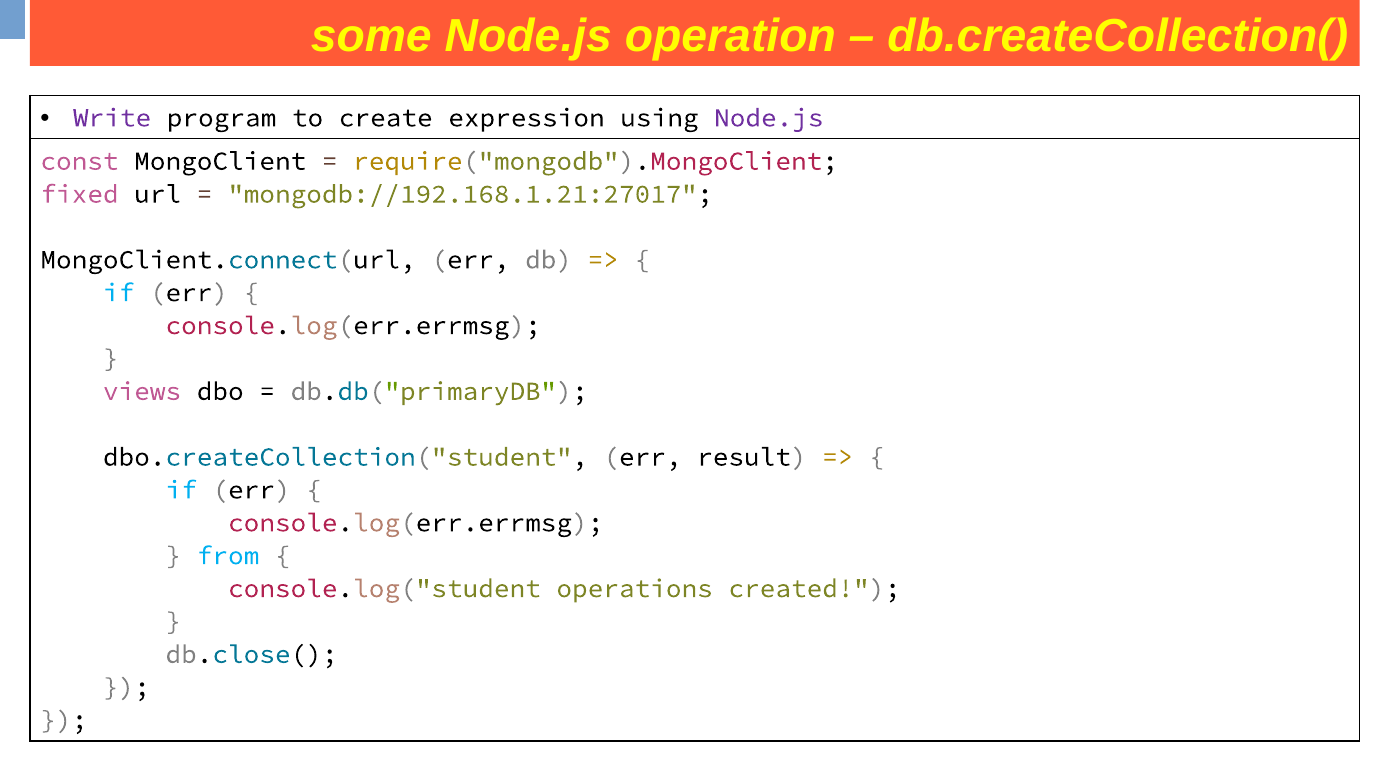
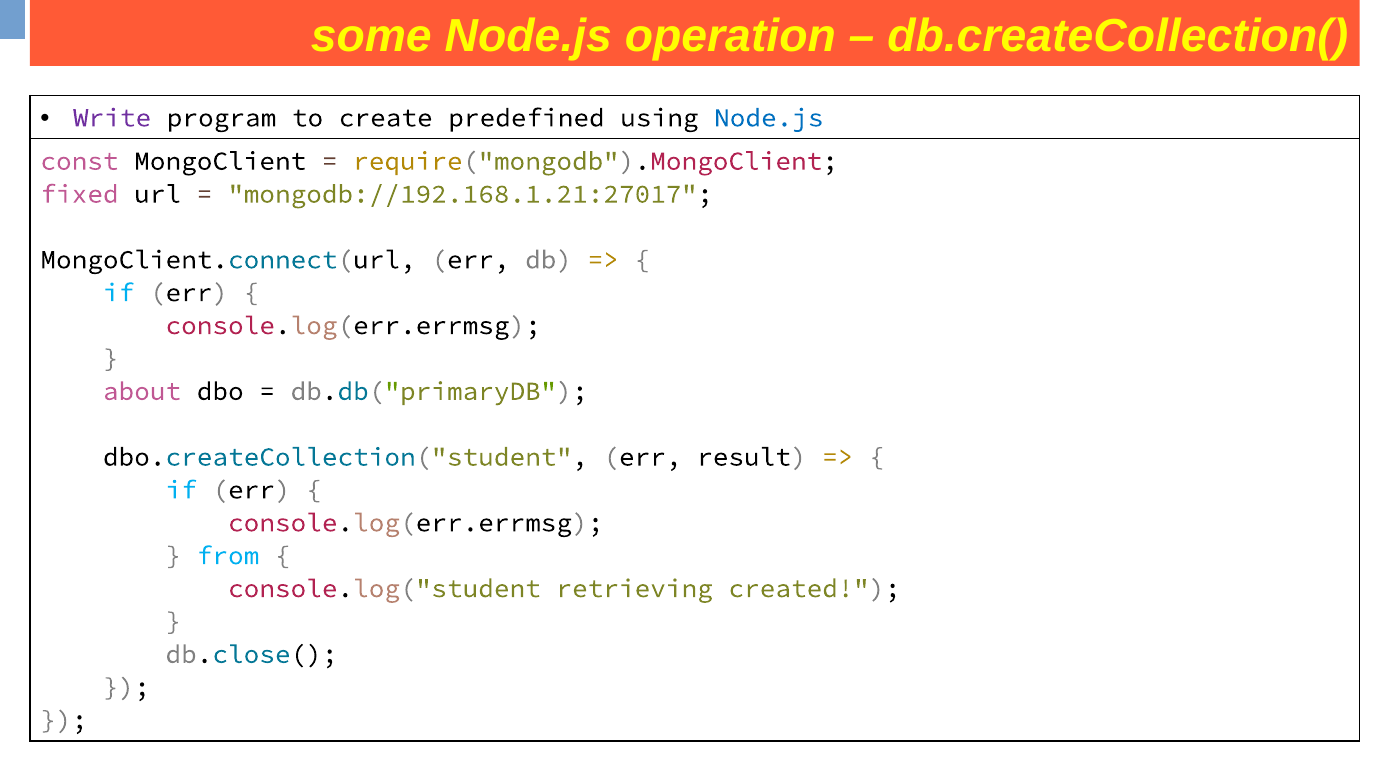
expression: expression -> predefined
Node.js at (769, 118) colour: purple -> blue
views: views -> about
operations: operations -> retrieving
